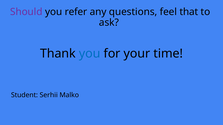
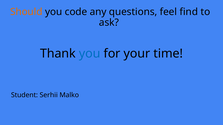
Should colour: purple -> orange
refer: refer -> code
that: that -> find
